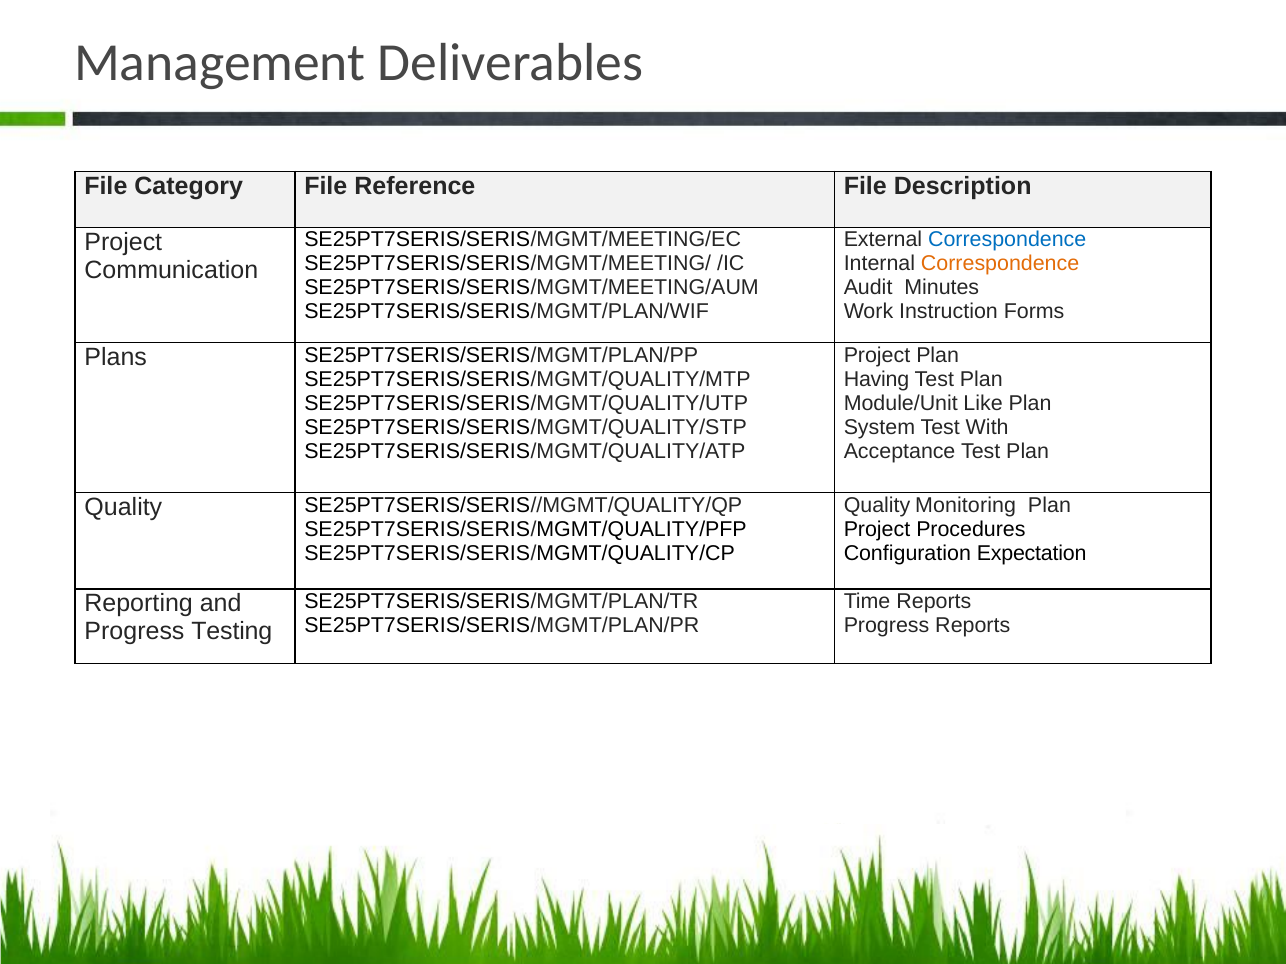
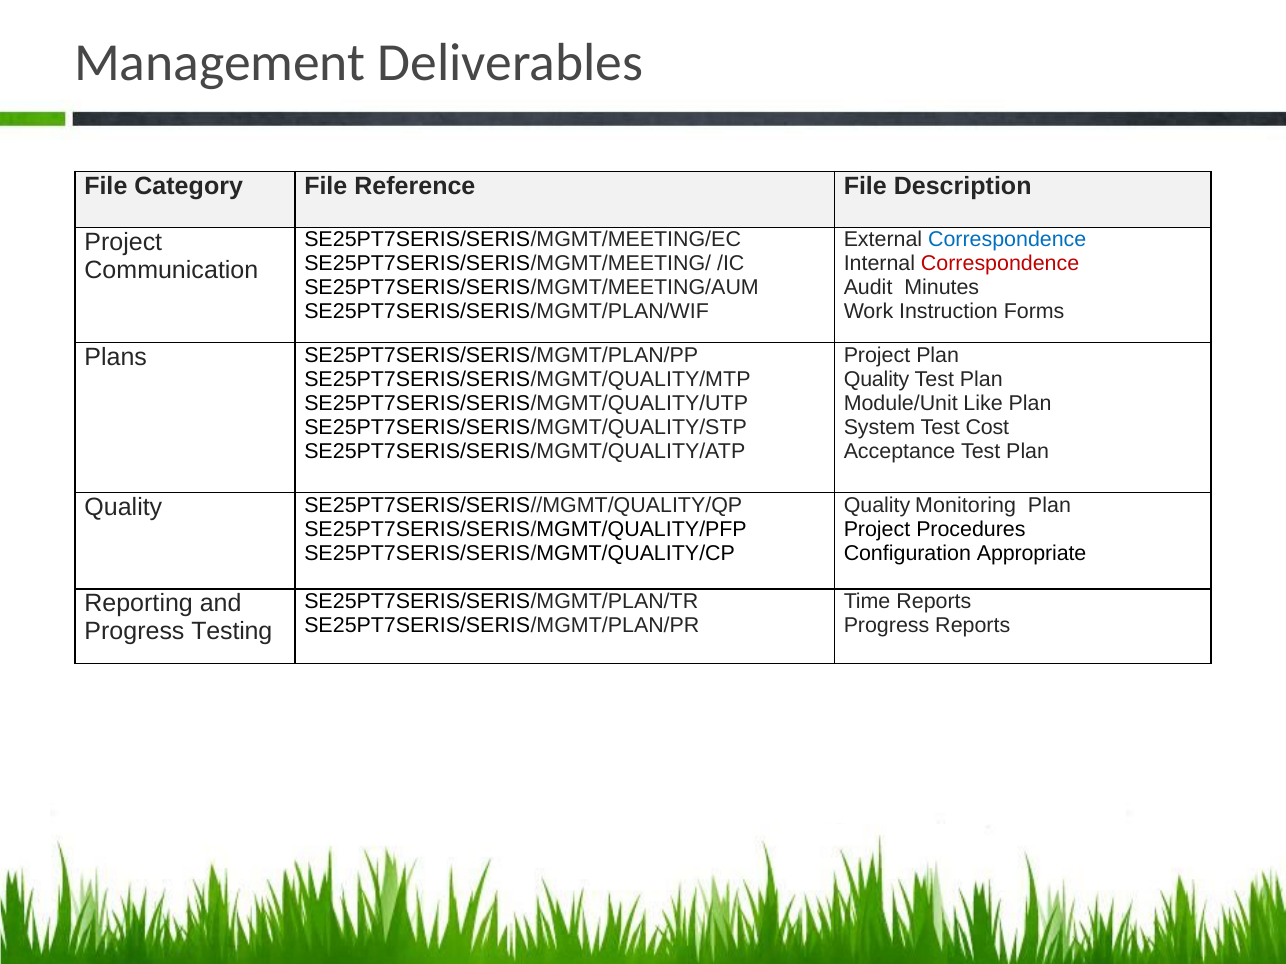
Correspondence at (1000, 264) colour: orange -> red
Having at (877, 379): Having -> Quality
With: With -> Cost
Expectation: Expectation -> Appropriate
